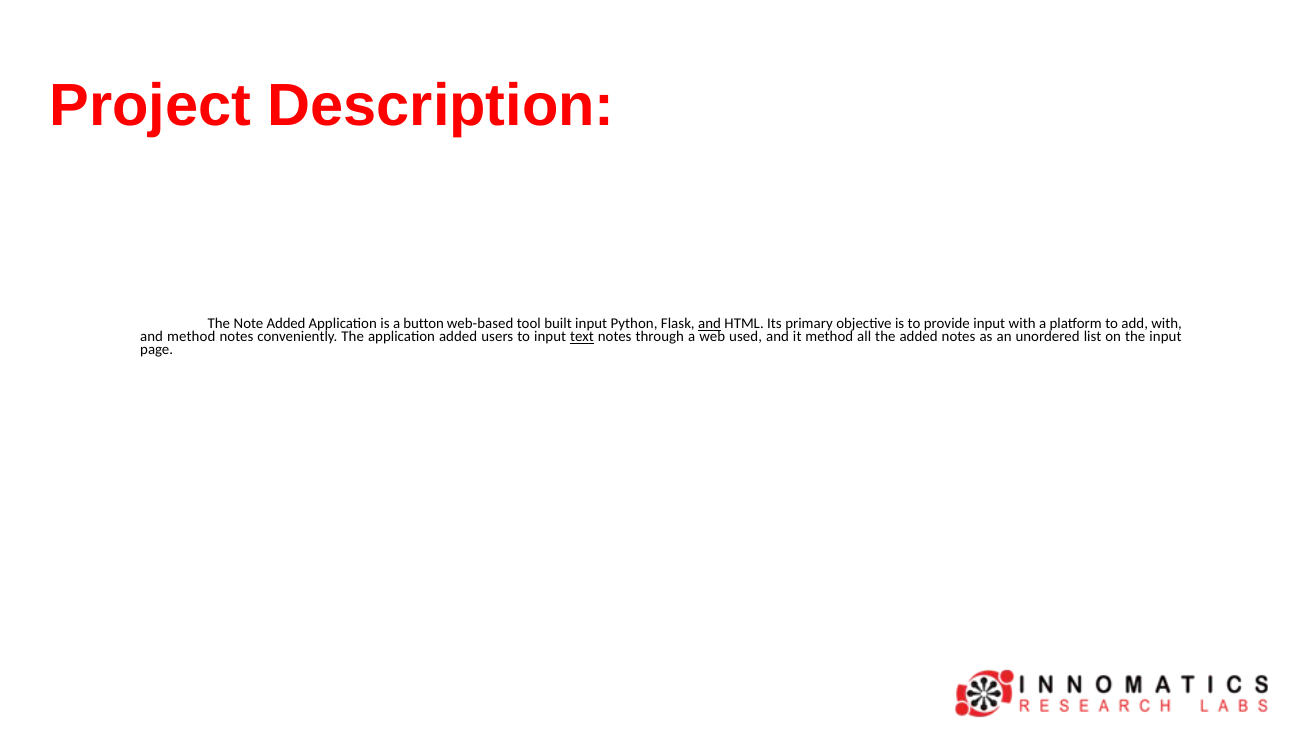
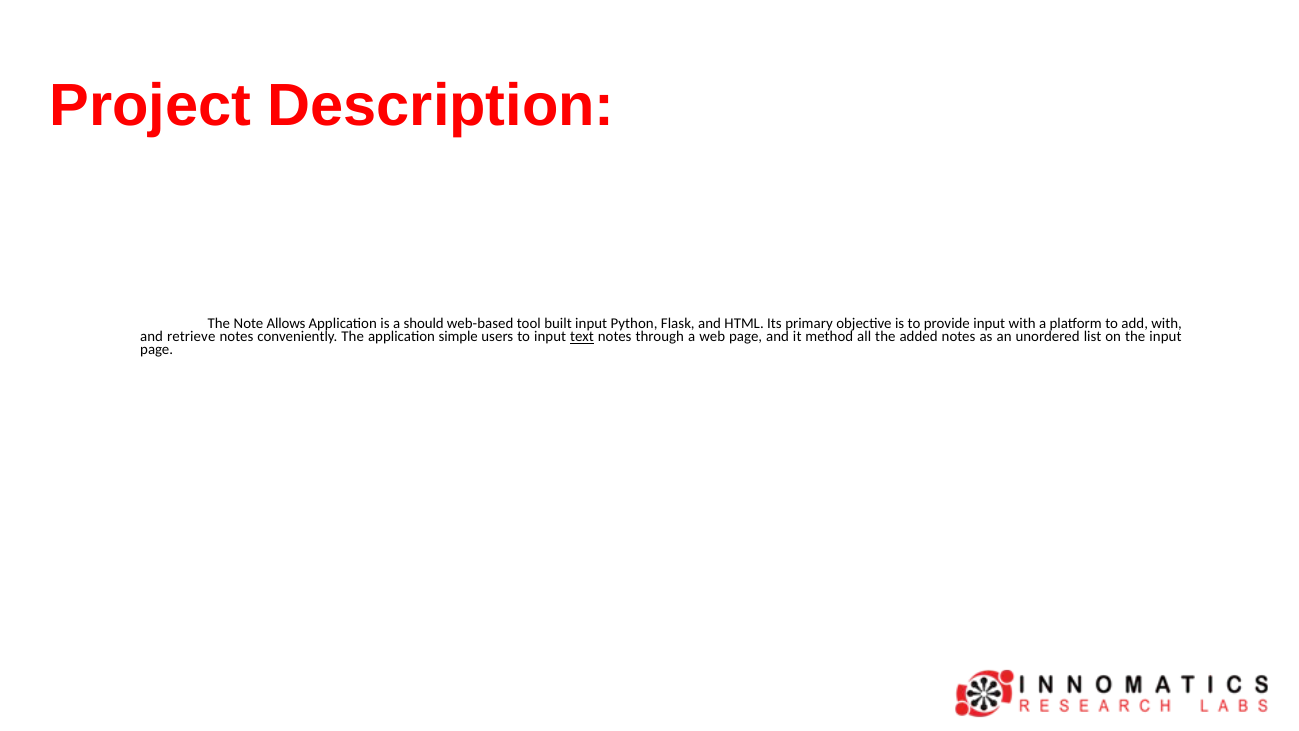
Note Added: Added -> Allows
button: button -> should
and at (710, 323) underline: present -> none
and method: method -> retrieve
application added: added -> simple
web used: used -> page
